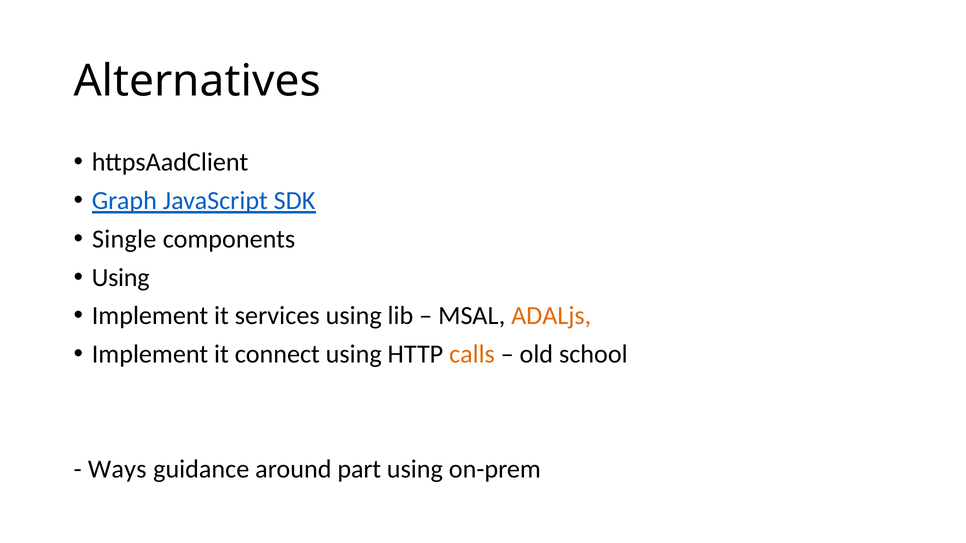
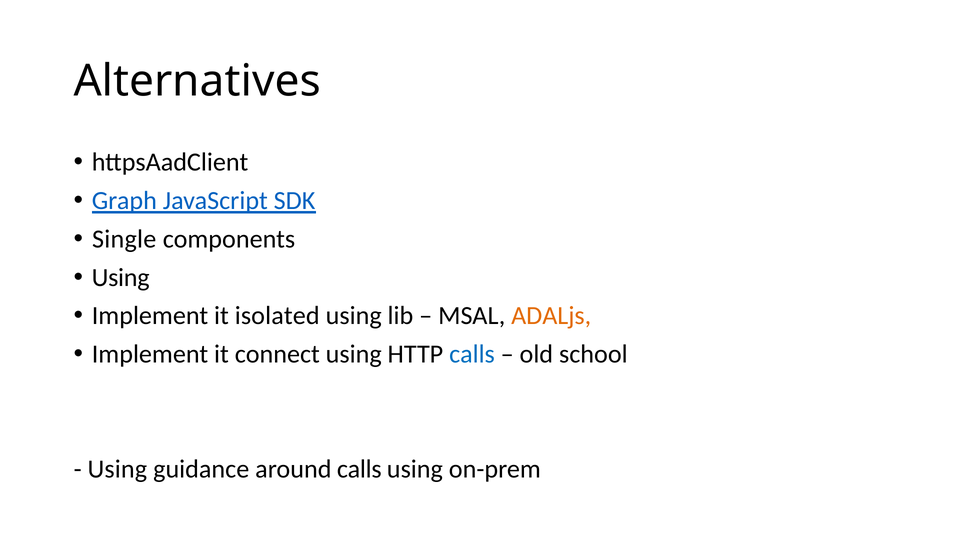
services: services -> isolated
calls at (472, 354) colour: orange -> blue
Ways at (117, 469): Ways -> Using
around part: part -> calls
